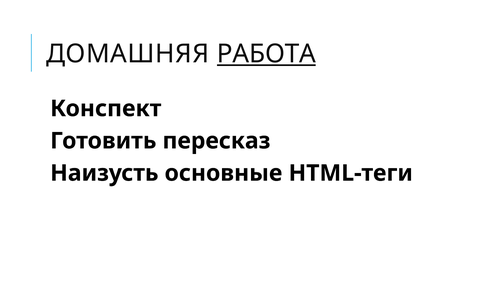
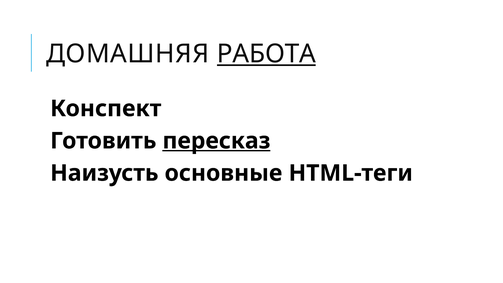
пересказ underline: none -> present
